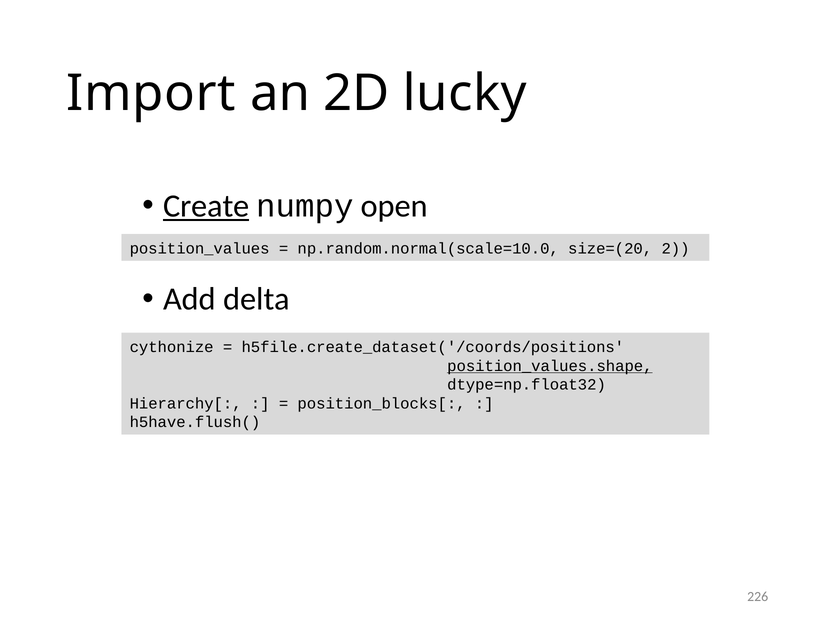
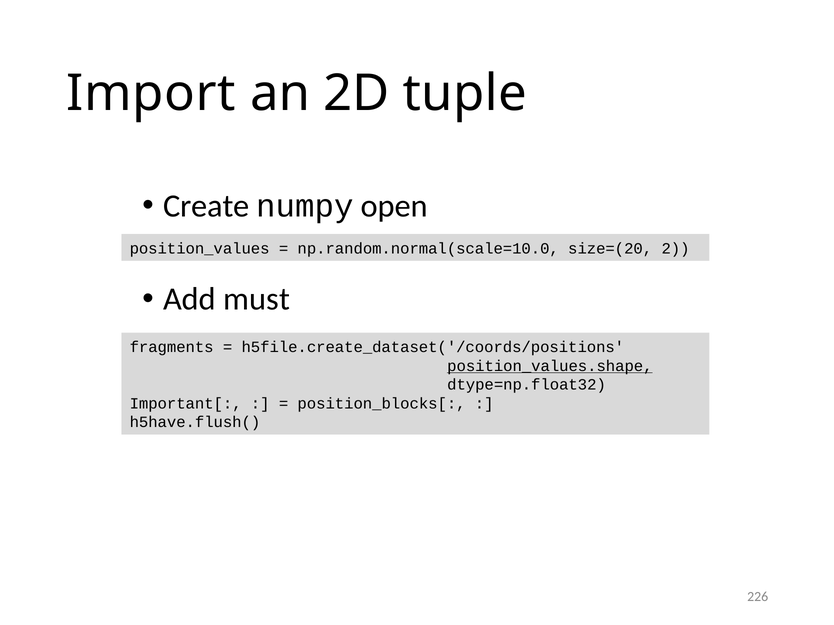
lucky: lucky -> tuple
Create underline: present -> none
delta: delta -> must
cythonize: cythonize -> fragments
Hierarchy[: Hierarchy[ -> Important[
